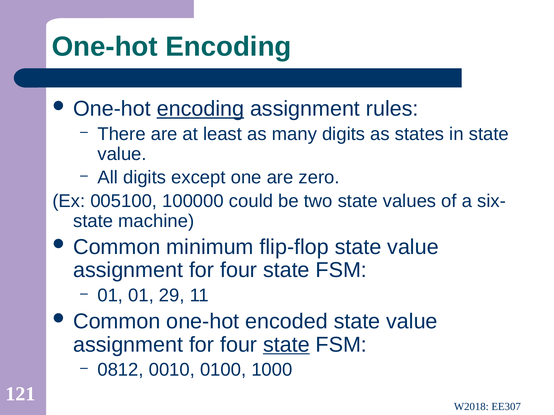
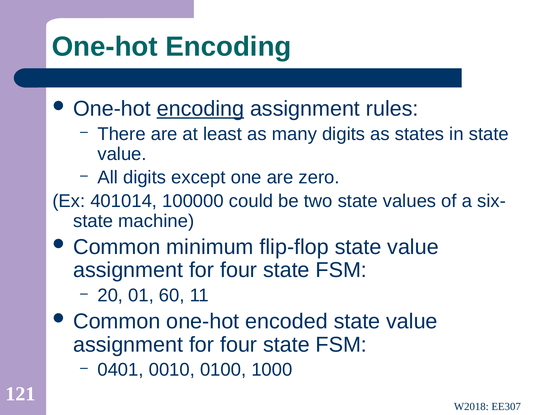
005100: 005100 -> 401014
01 at (110, 296): 01 -> 20
29: 29 -> 60
state at (286, 345) underline: present -> none
0812: 0812 -> 0401
